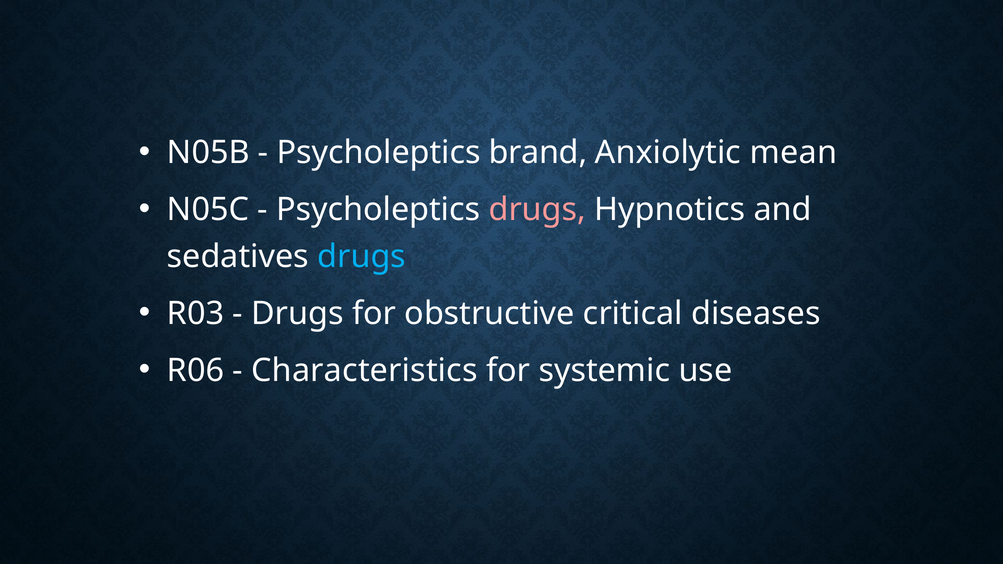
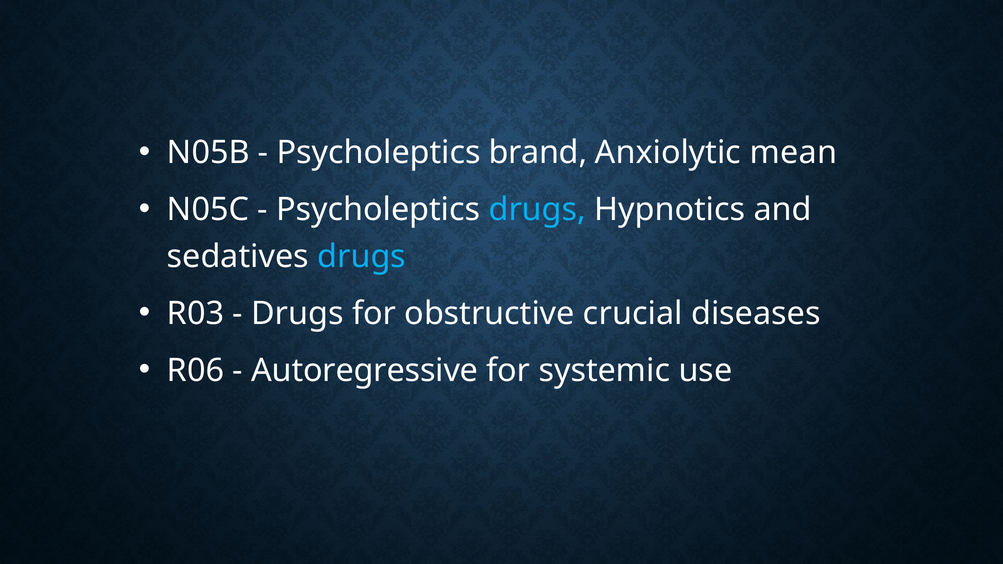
drugs at (537, 210) colour: pink -> light blue
critical: critical -> crucial
Characteristics: Characteristics -> Autoregressive
